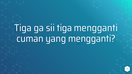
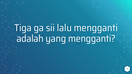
sii tiga: tiga -> lalu
cuman: cuman -> adalah
